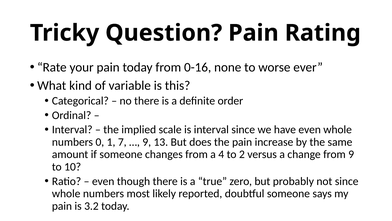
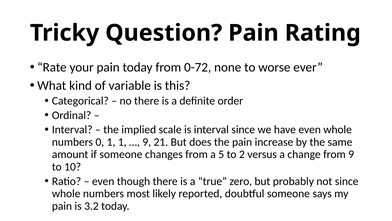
0-16: 0-16 -> 0-72
1 7: 7 -> 1
13: 13 -> 21
4: 4 -> 5
